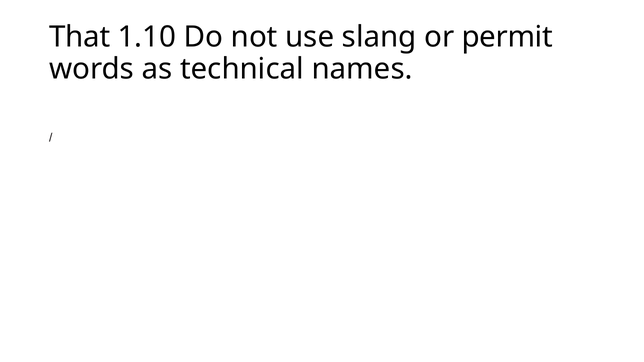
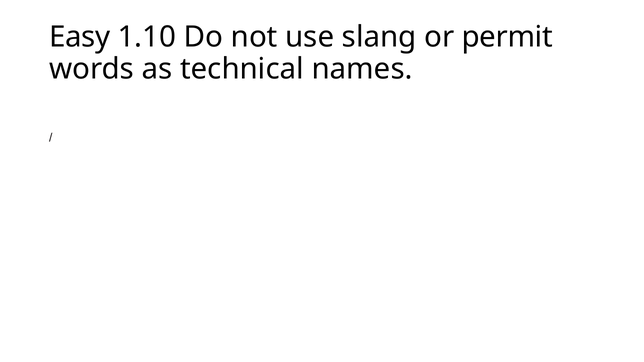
That: That -> Easy
